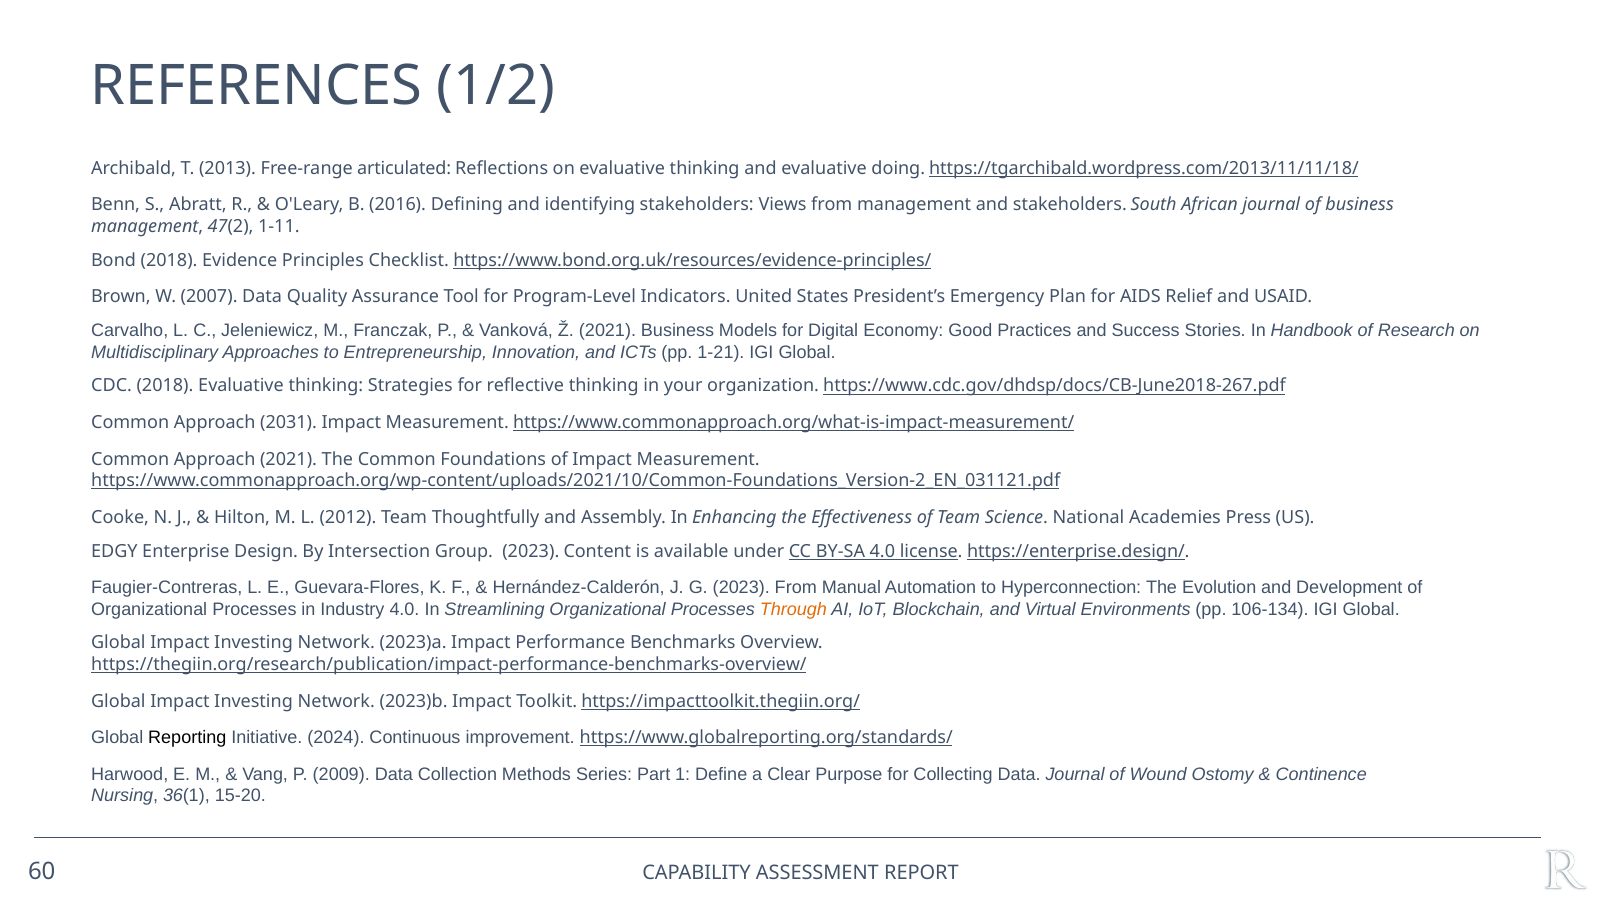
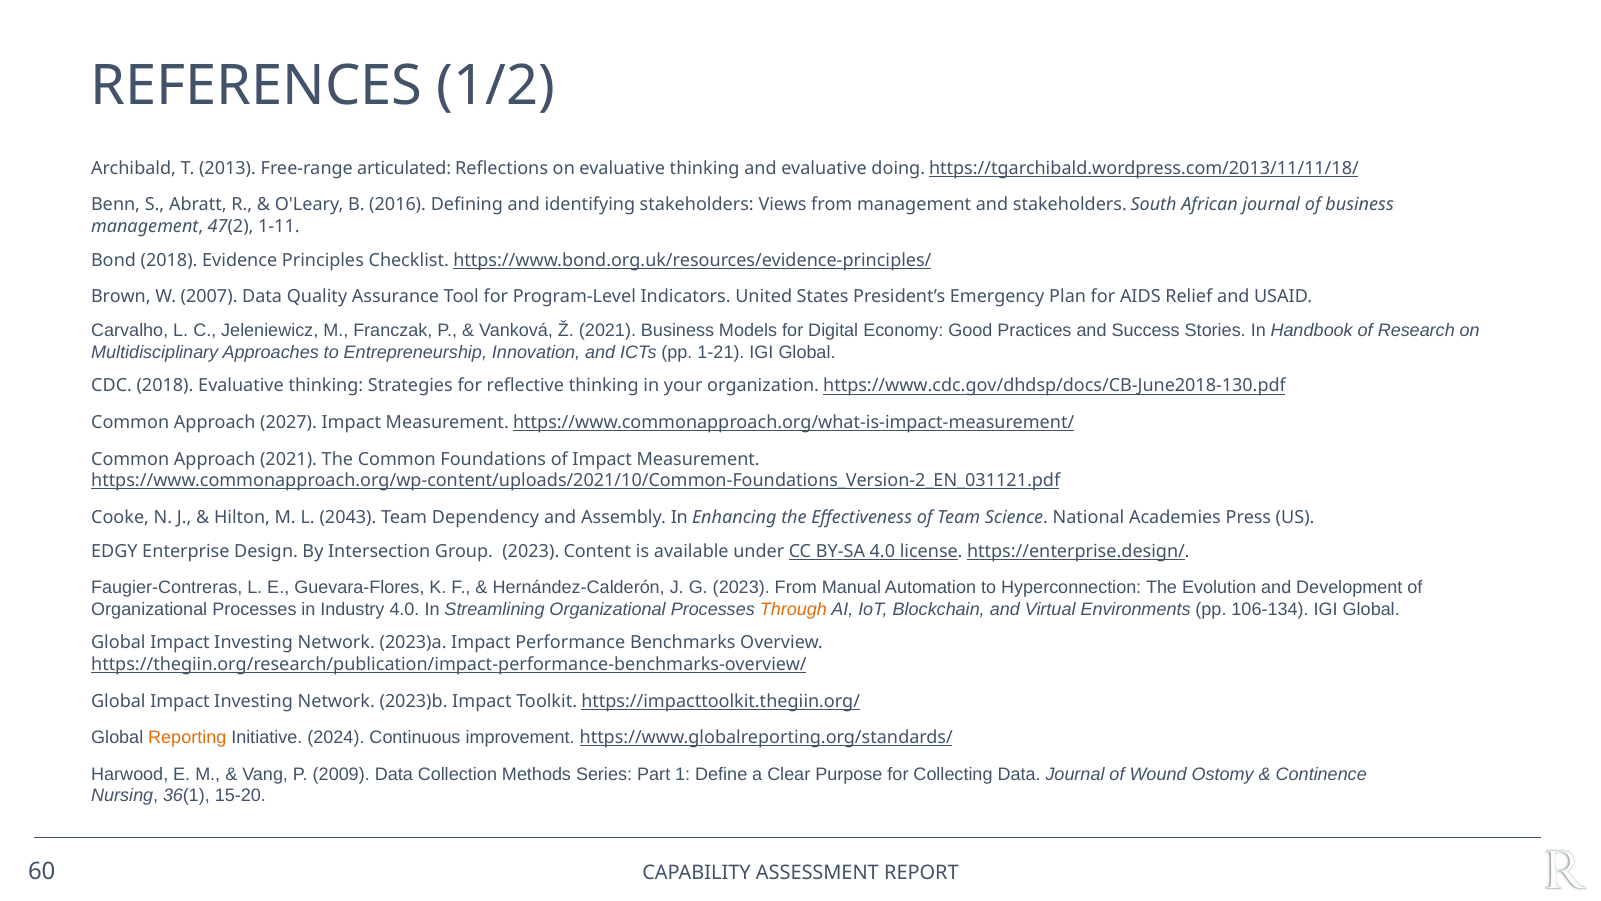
https://www.cdc.gov/dhdsp/docs/CB-June2018-267.pdf: https://www.cdc.gov/dhdsp/docs/CB-June2018-267.pdf -> https://www.cdc.gov/dhdsp/docs/CB-June2018-130.pdf
2031: 2031 -> 2027
2012: 2012 -> 2043
Thoughtfully: Thoughtfully -> Dependency
Reporting colour: black -> orange
